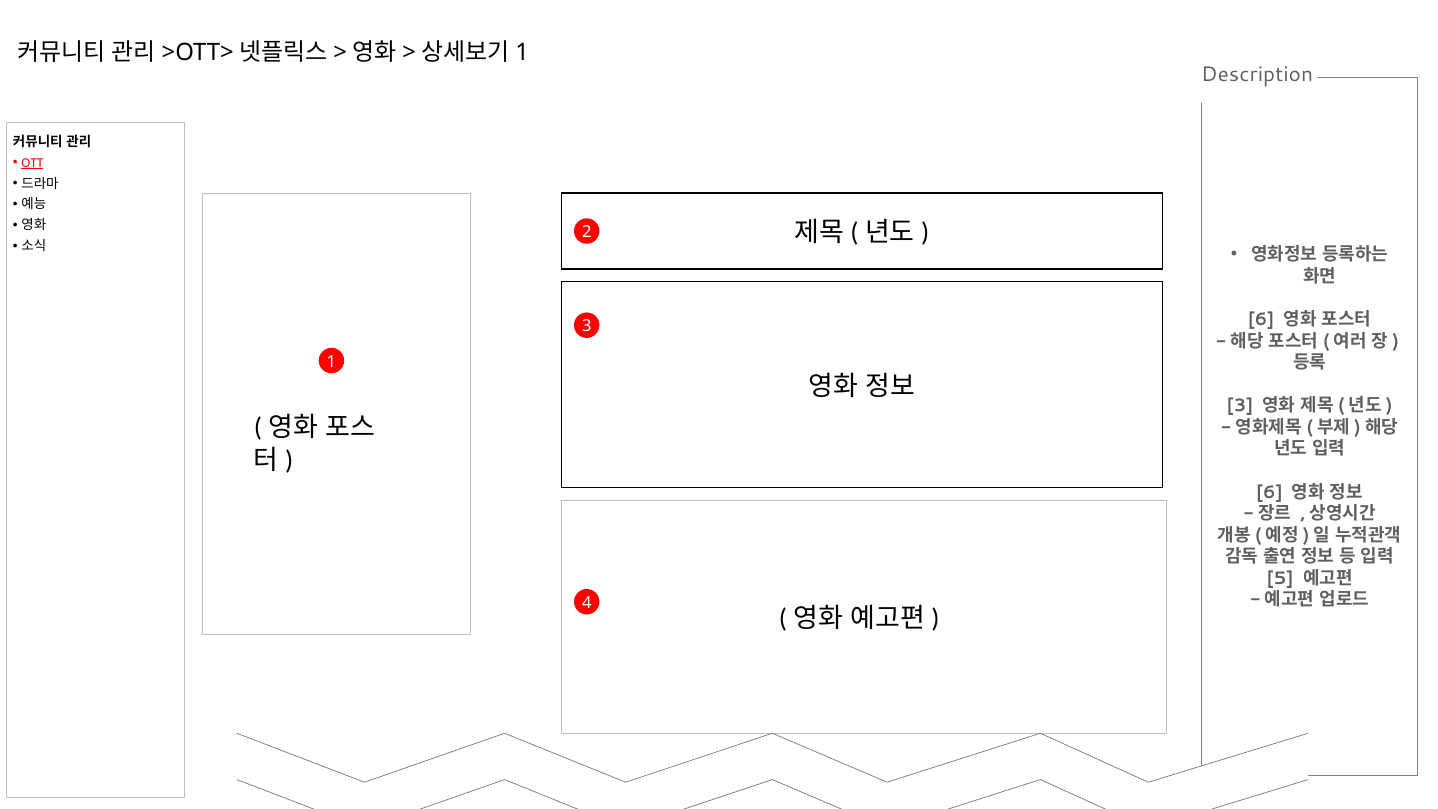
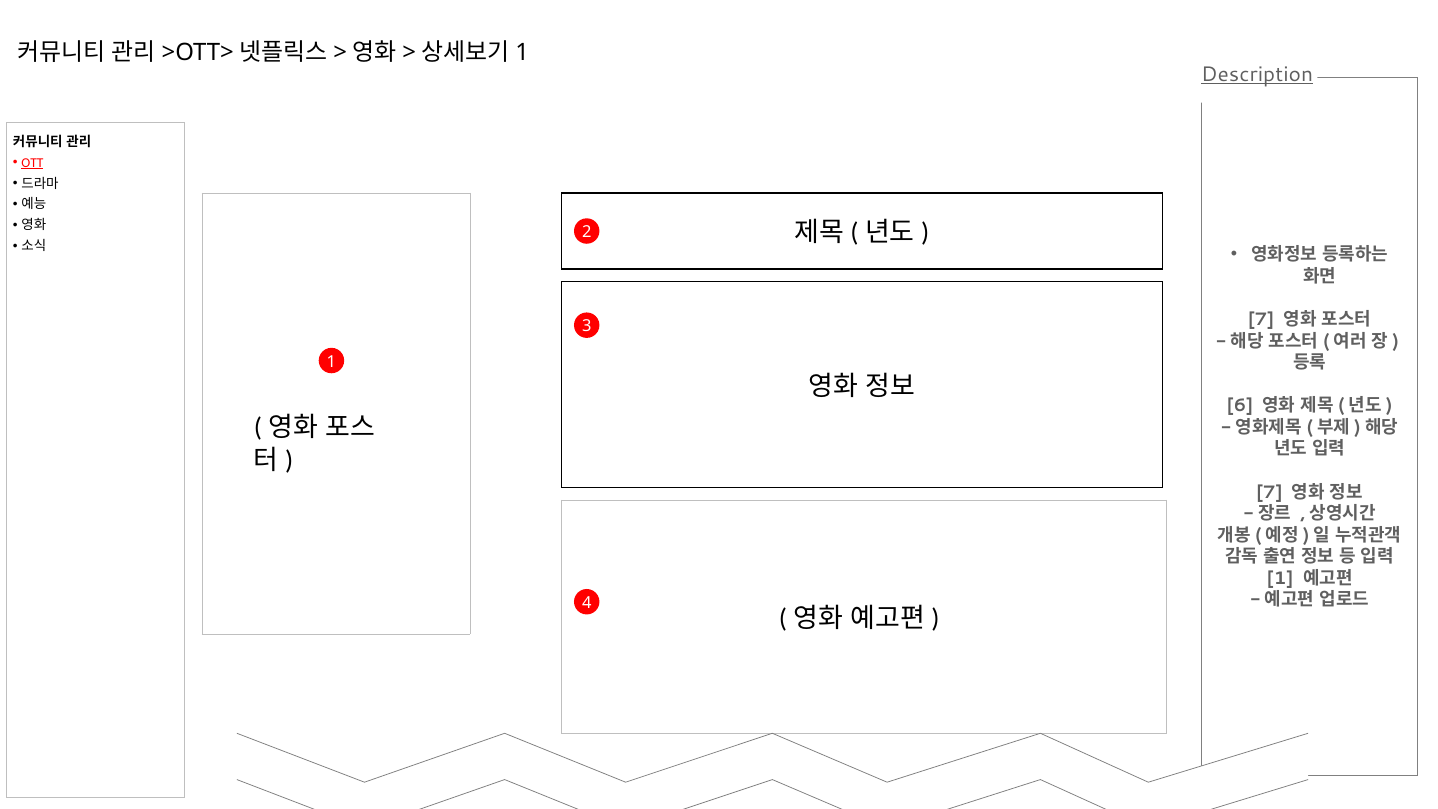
Description underline: none -> present
6 at (1261, 319): 6 -> 7
3 at (1240, 406): 3 -> 6
6 at (1269, 492): 6 -> 7
5 at (1280, 578): 5 -> 1
